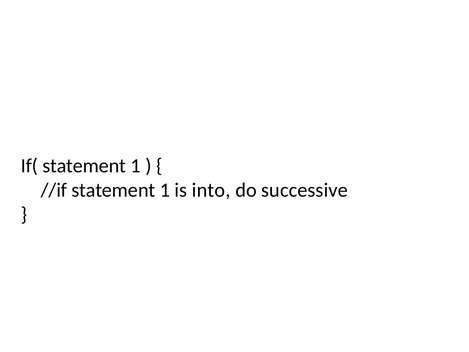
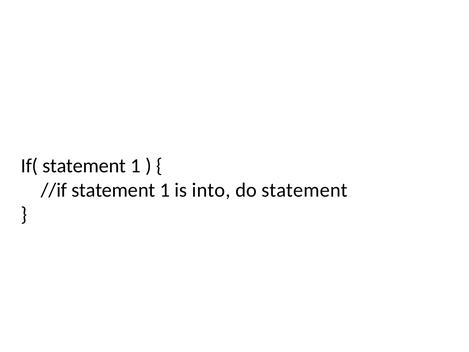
do successive: successive -> statement
